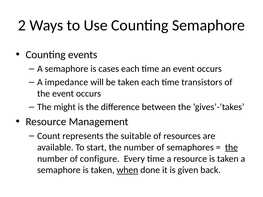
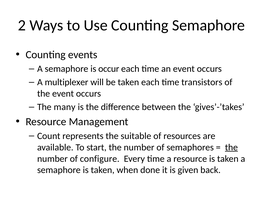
cases: cases -> occur
impedance: impedance -> multiplexer
might: might -> many
when underline: present -> none
